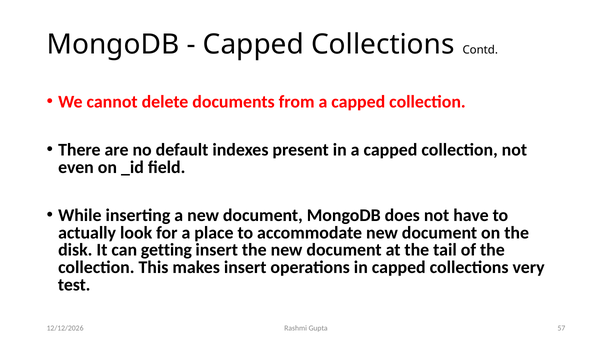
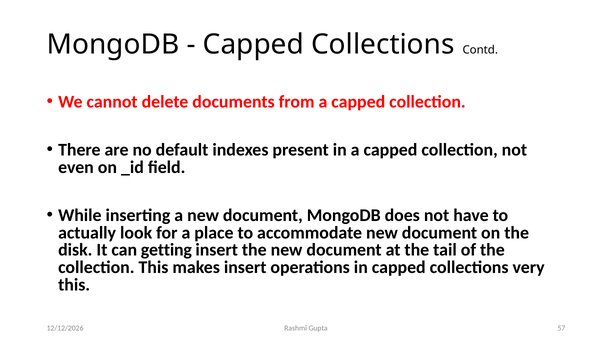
test at (74, 285): test -> this
